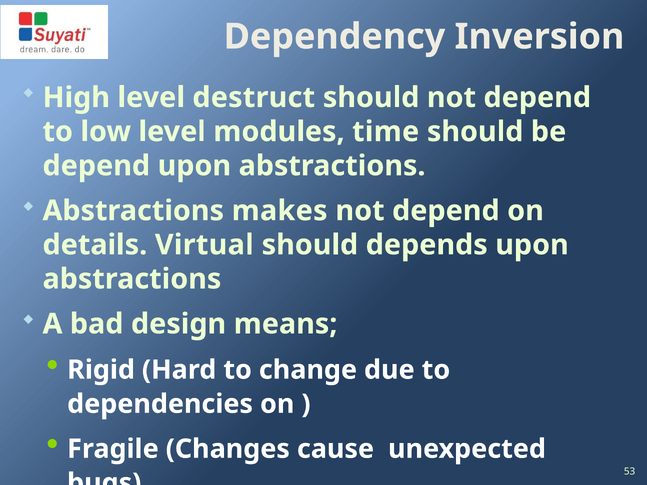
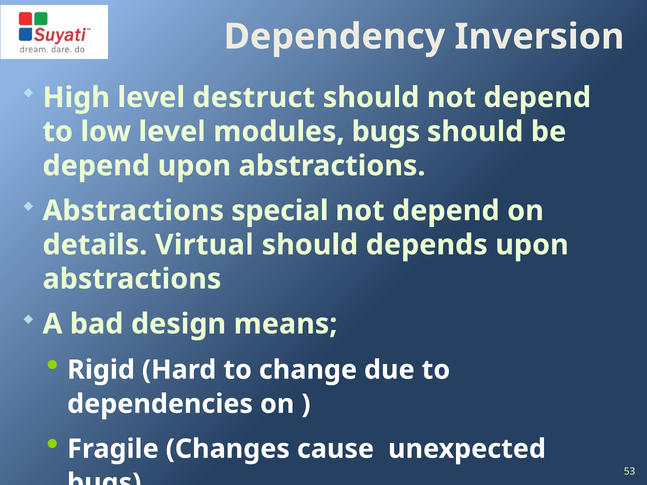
modules time: time -> bugs
makes: makes -> special
